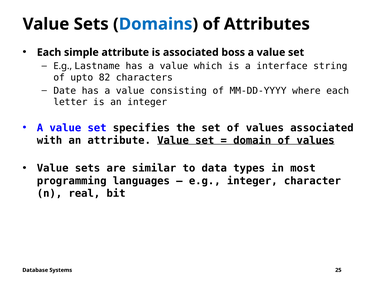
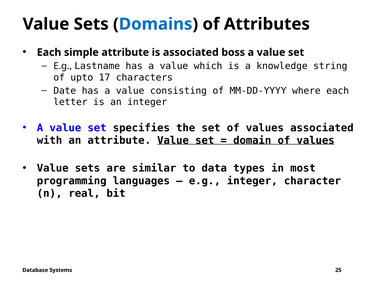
interface: interface -> knowledge
82: 82 -> 17
